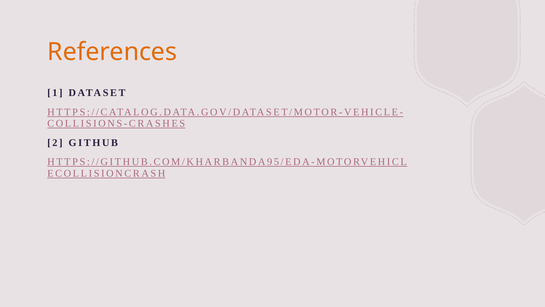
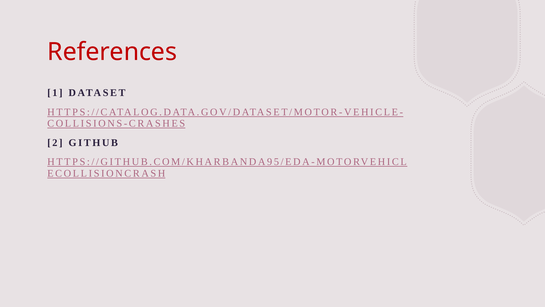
References colour: orange -> red
